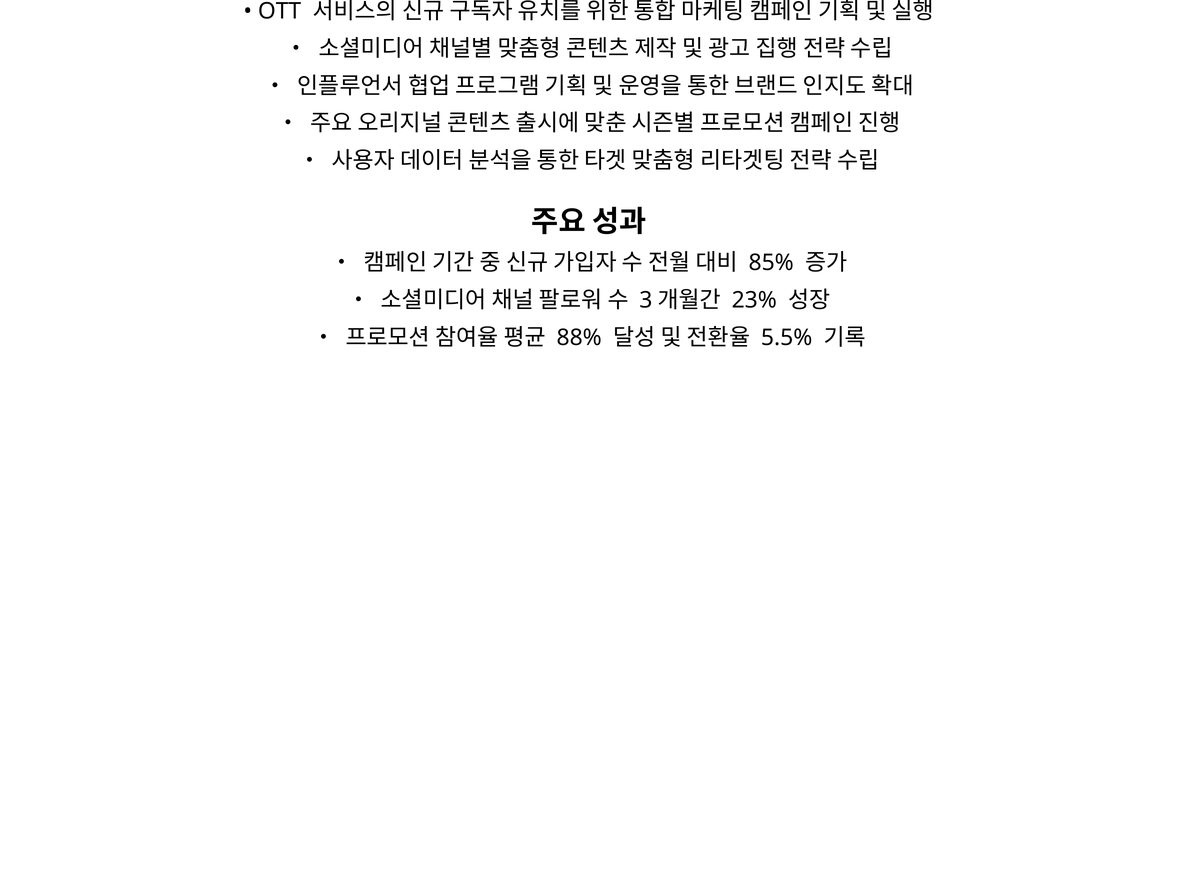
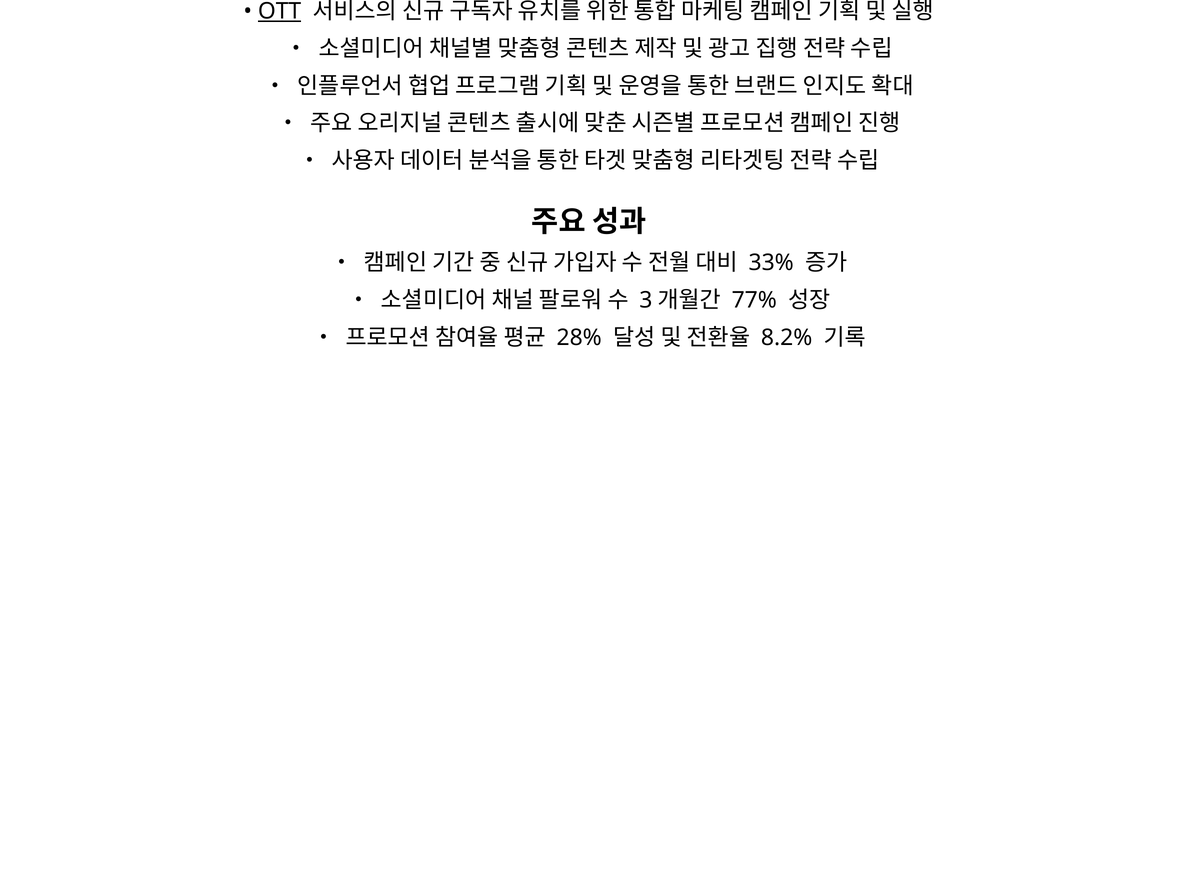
OTT underline: none -> present
85%: 85% -> 33%
23%: 23% -> 77%
88%: 88% -> 28%
5.5%: 5.5% -> 8.2%
